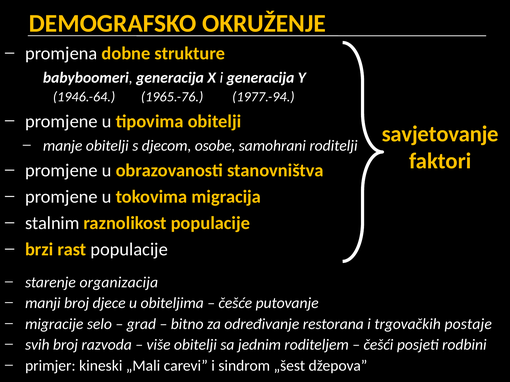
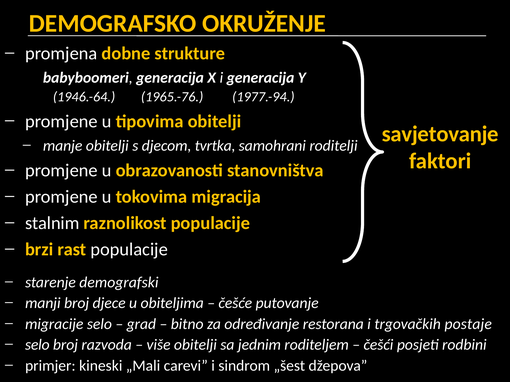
osobe: osobe -> tvrtka
organizacija: organizacija -> demografski
svih at (37, 345): svih -> selo
